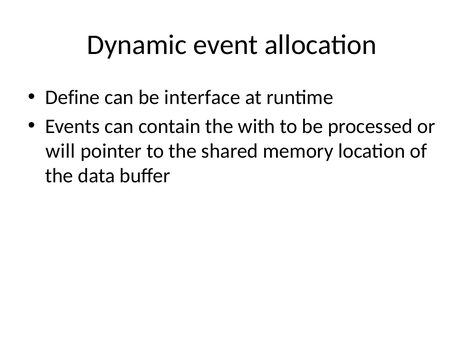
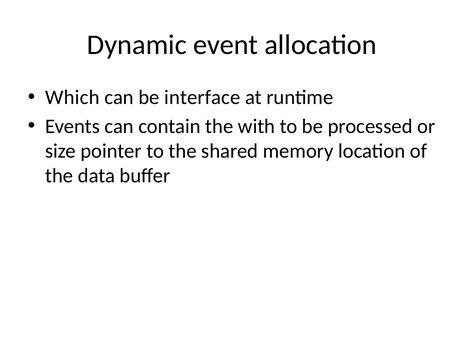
Define: Define -> Which
will: will -> size
